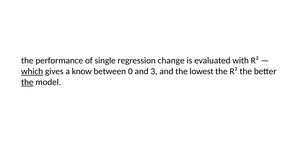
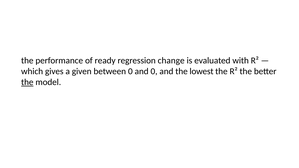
single: single -> ready
which underline: present -> none
know: know -> given
and 3: 3 -> 0
